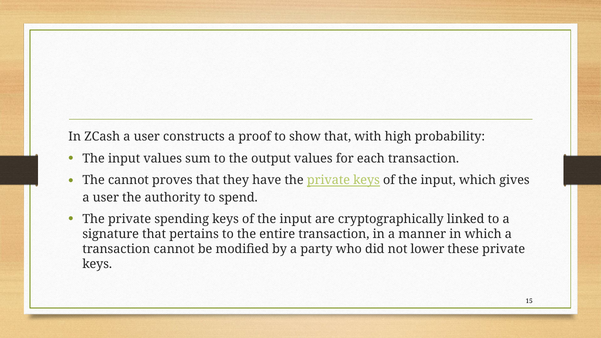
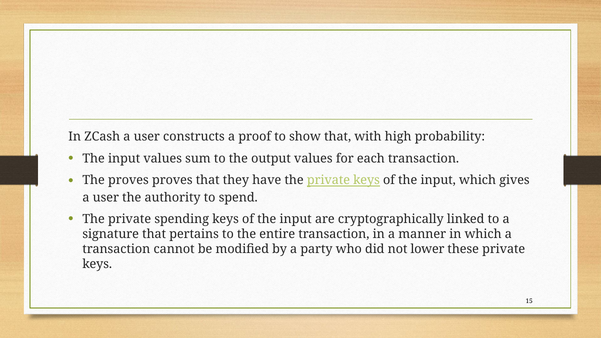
The cannot: cannot -> proves
